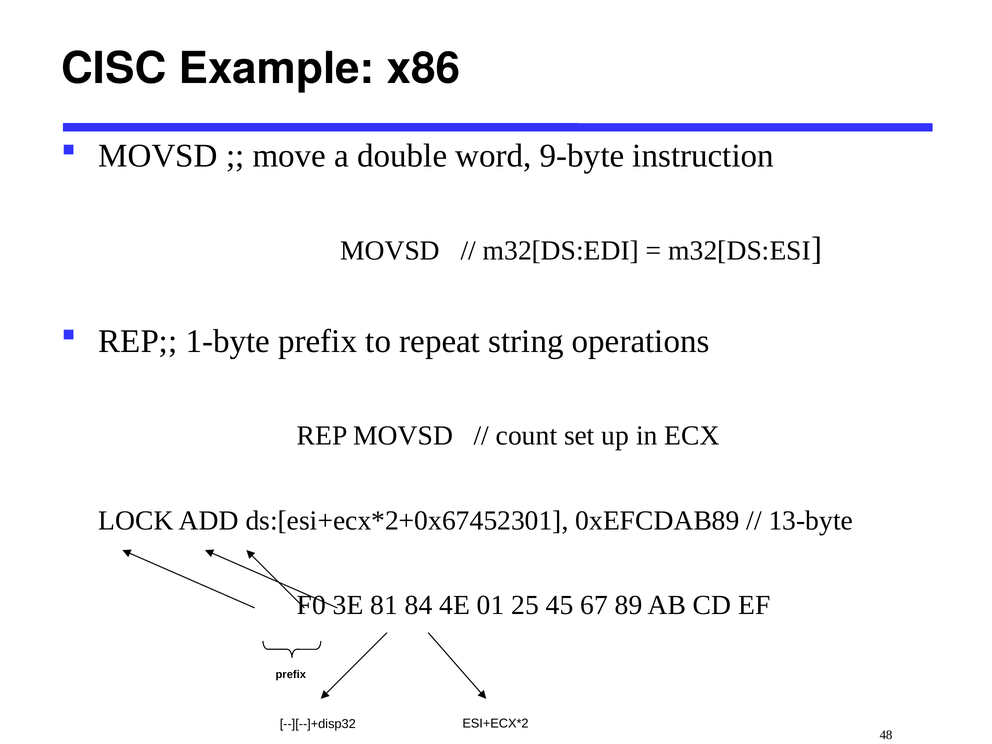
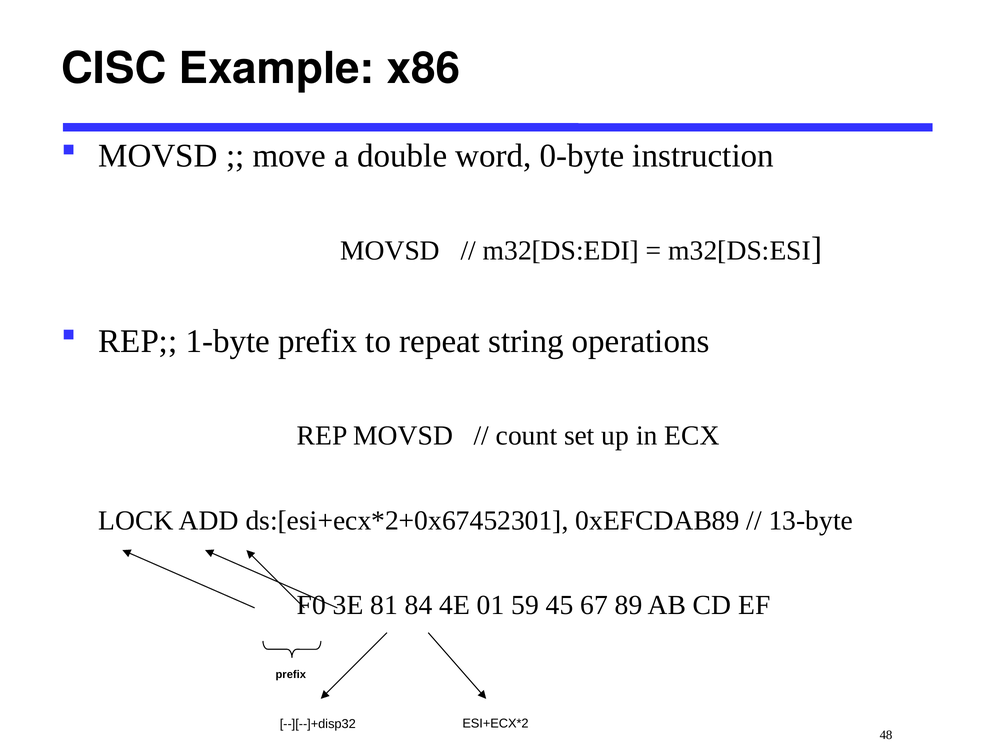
9-byte: 9-byte -> 0-byte
25: 25 -> 59
